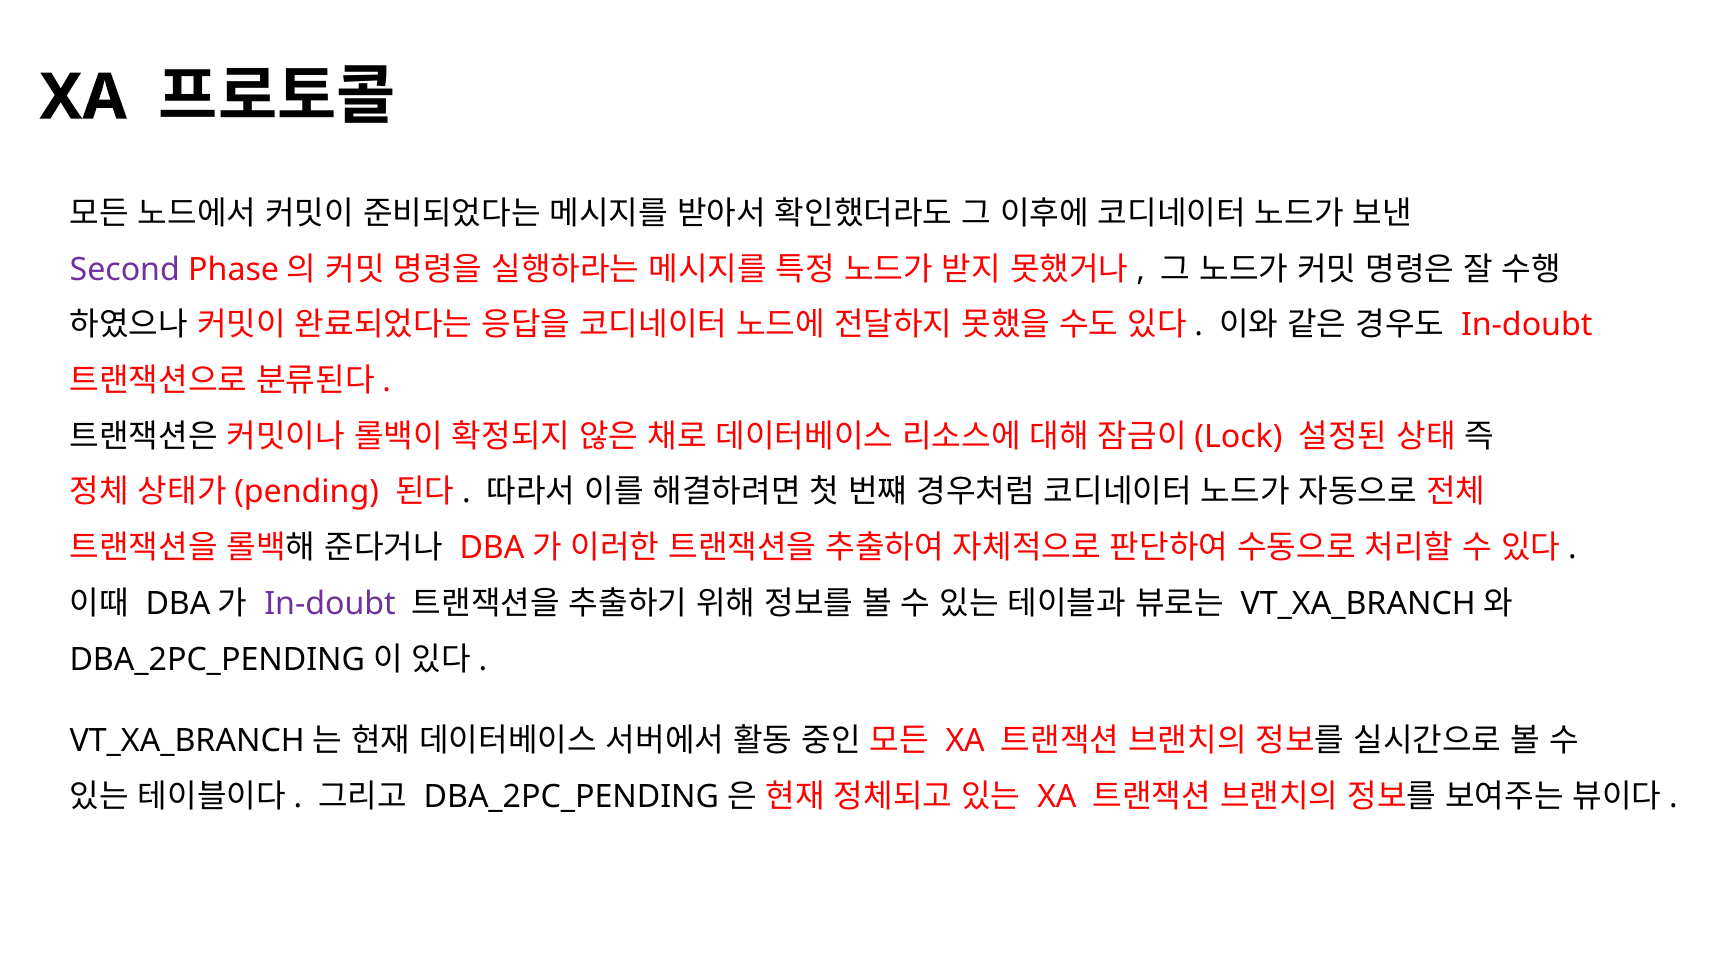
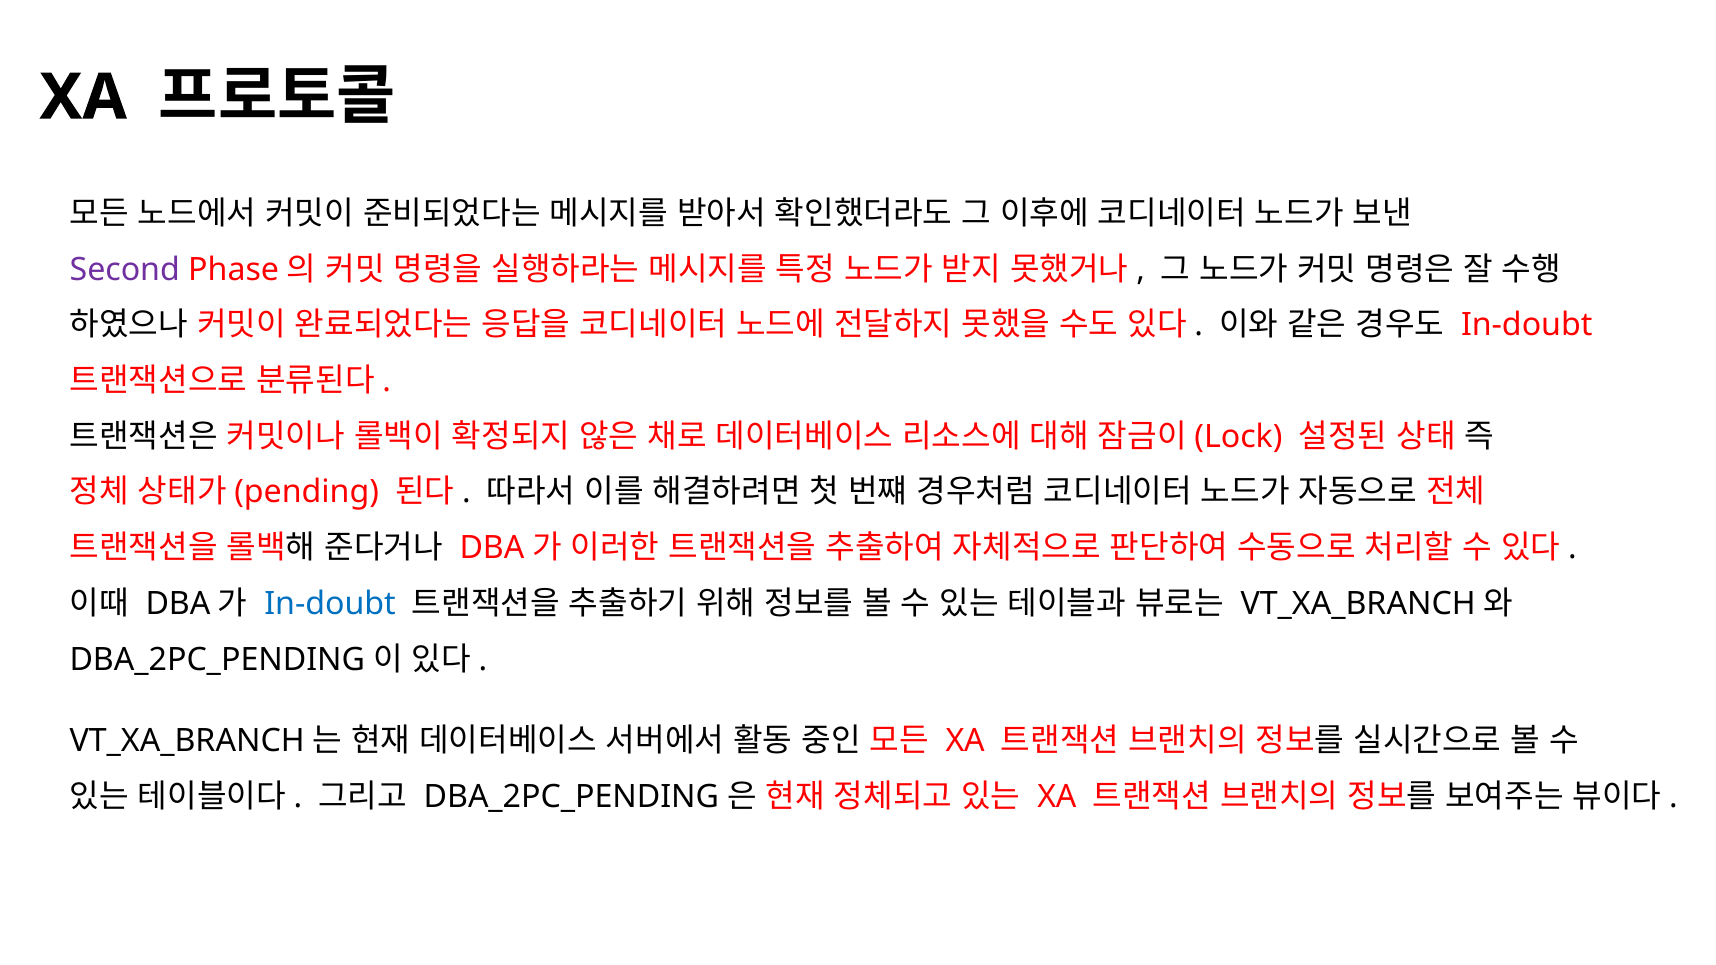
In-doubt at (330, 604) colour: purple -> blue
